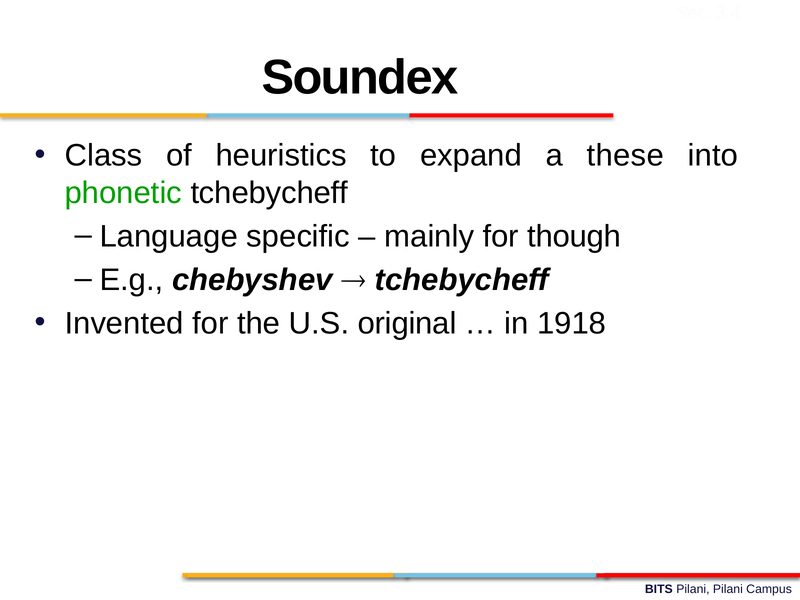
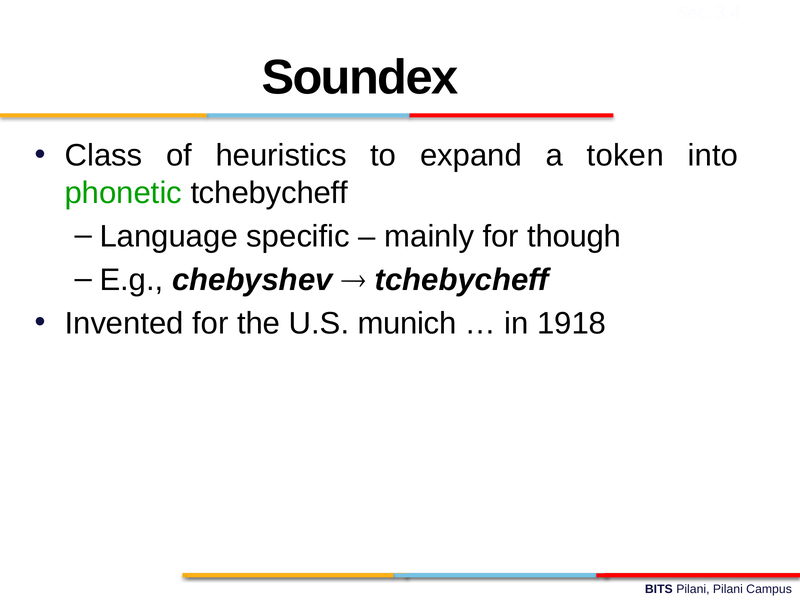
these: these -> token
original: original -> munich
